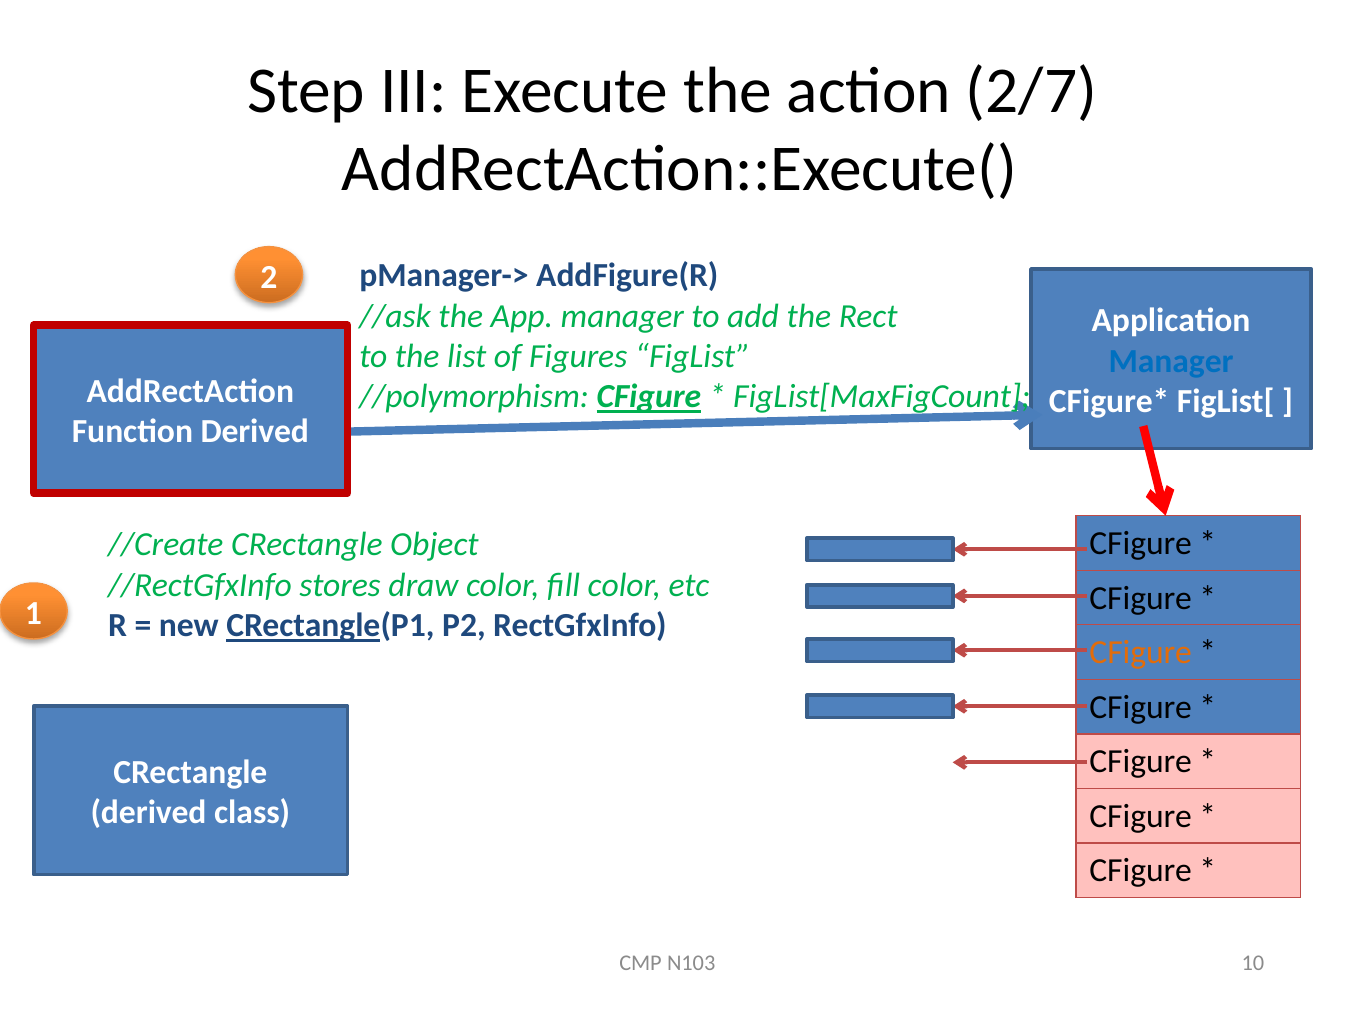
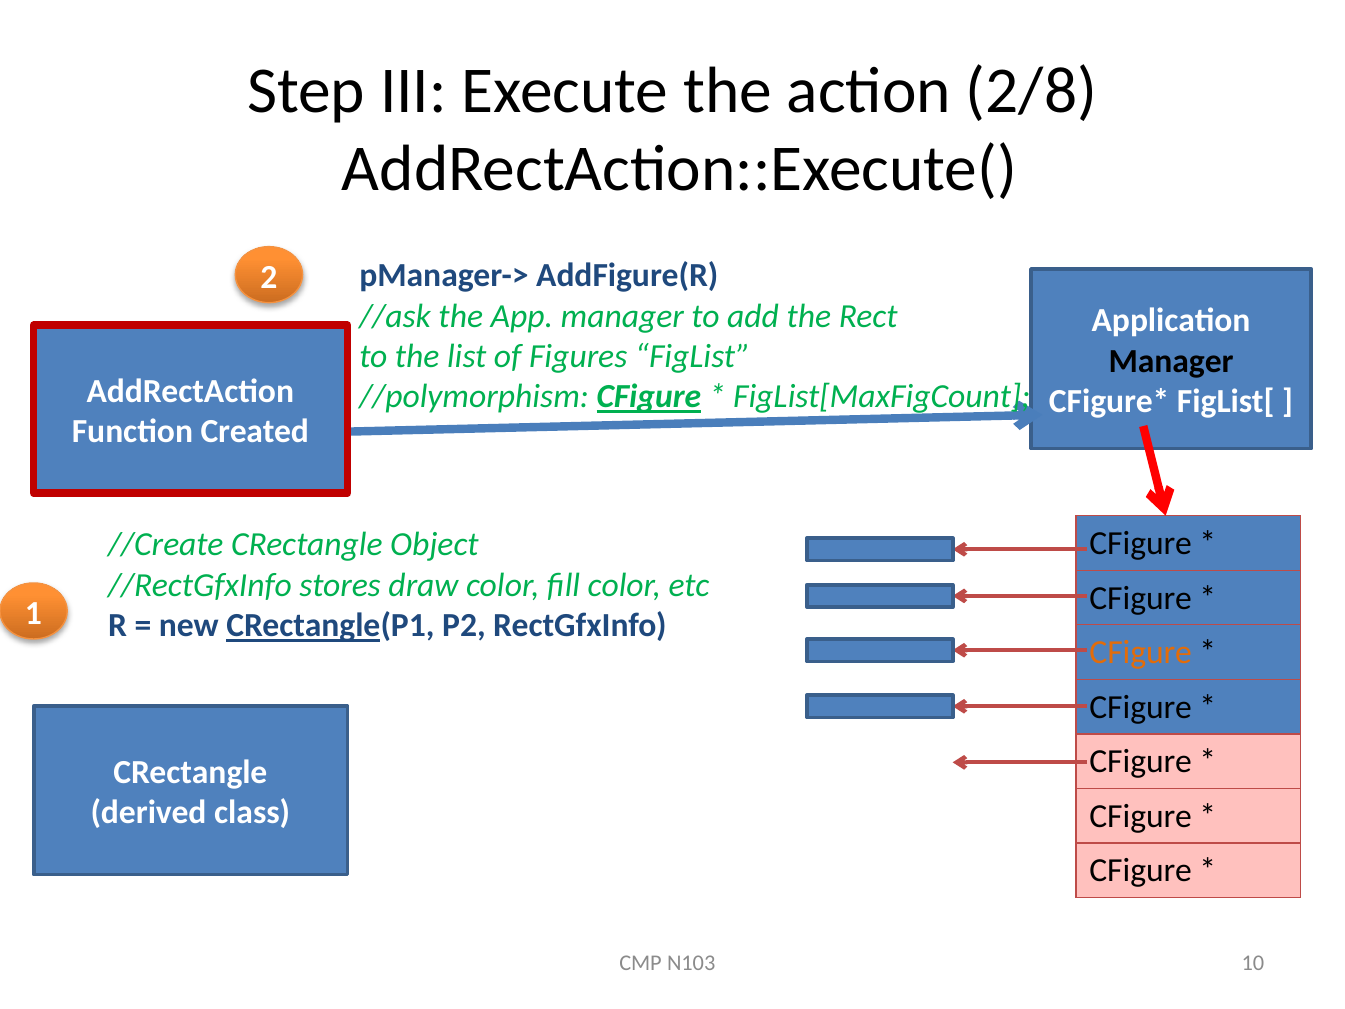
2/7: 2/7 -> 2/8
Manager at (1171, 361) colour: blue -> black
Function Derived: Derived -> Created
